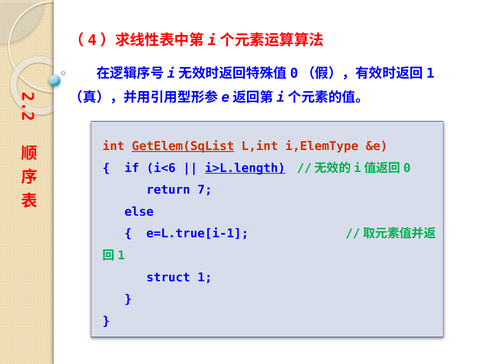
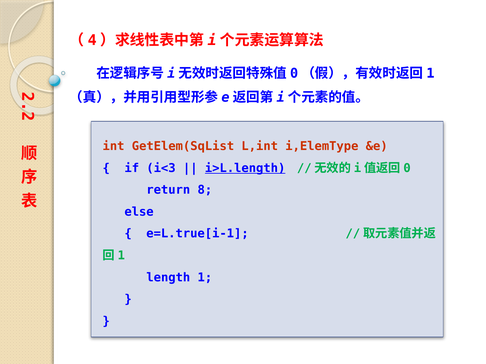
GetElem(SqList underline: present -> none
i<6: i<6 -> i<3
7: 7 -> 8
struct: struct -> length
